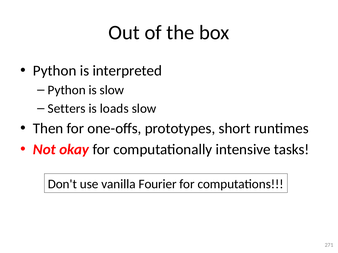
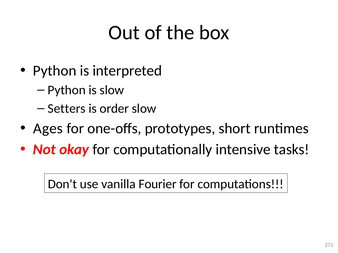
loads: loads -> order
Then: Then -> Ages
